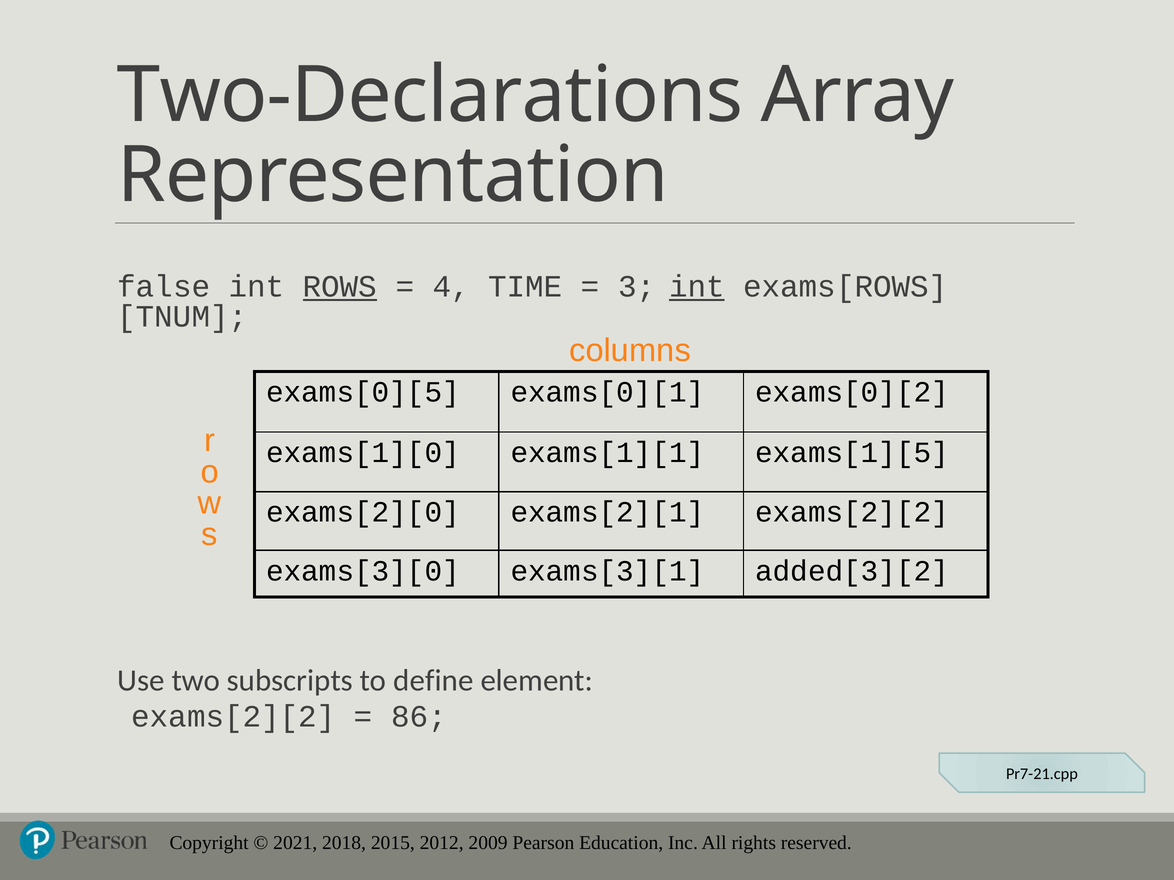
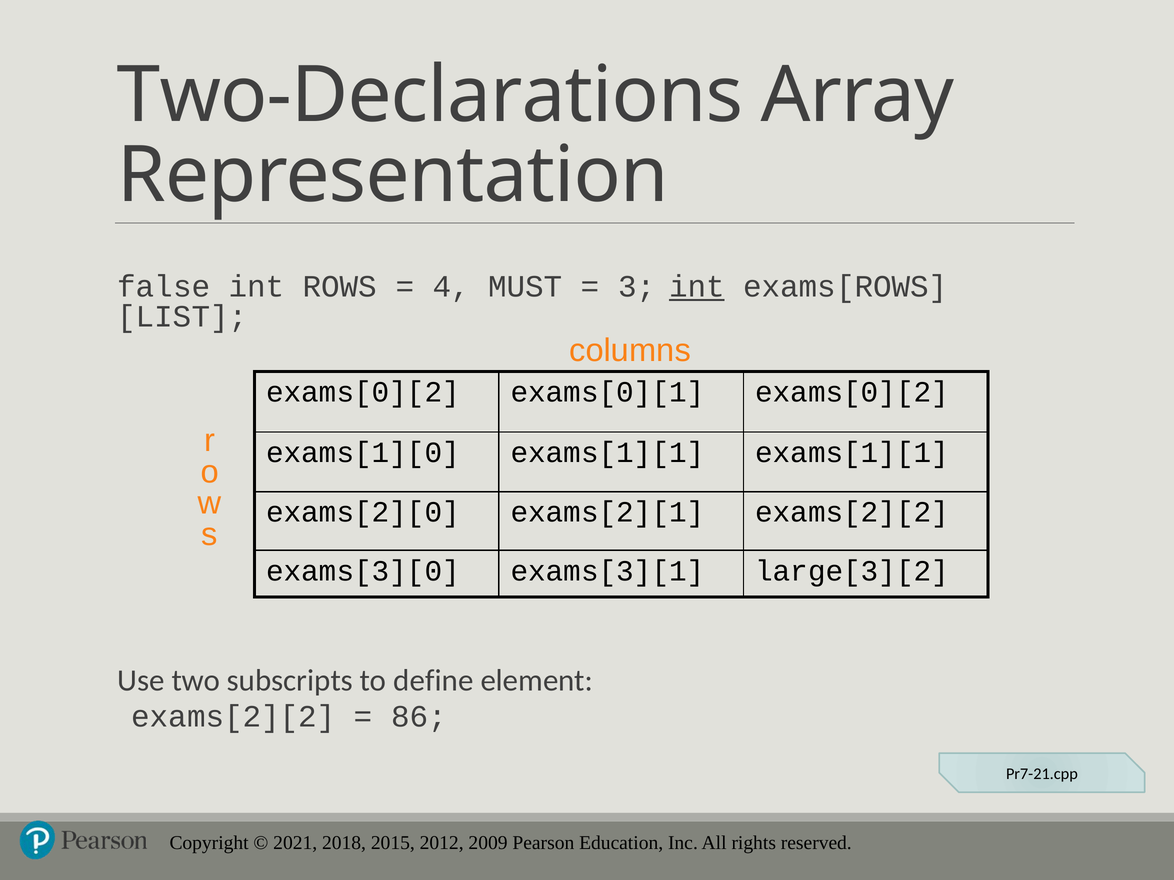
ROWS underline: present -> none
TIME: TIME -> MUST
TNUM: TNUM -> LIST
exams[0][5 at (363, 392): exams[0][5 -> exams[0][2
exams[1][1 exams[1][5: exams[1][5 -> exams[1][1
added[3][2: added[3][2 -> large[3][2
